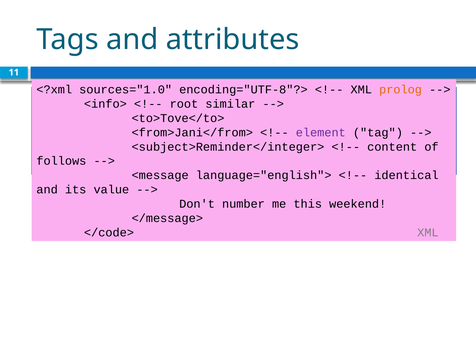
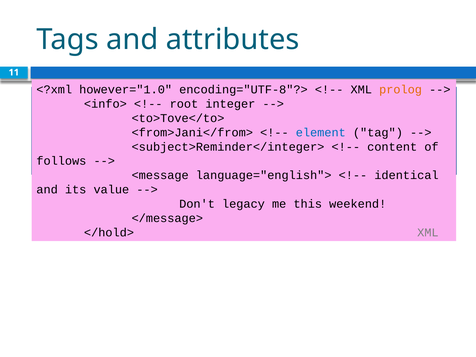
sources="1.0: sources="1.0 -> however="1.0
similar: similar -> integer
element colour: purple -> blue
number: number -> legacy
</code>: </code> -> </hold>
